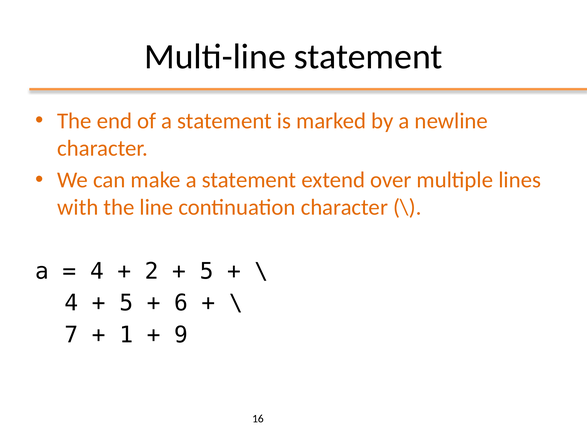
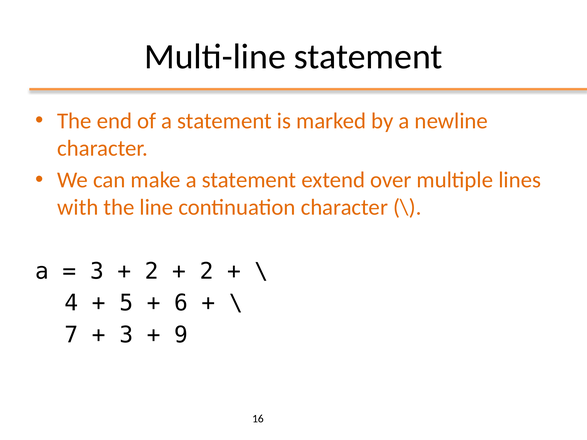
4 at (97, 271): 4 -> 3
5 at (207, 271): 5 -> 2
1 at (126, 335): 1 -> 3
